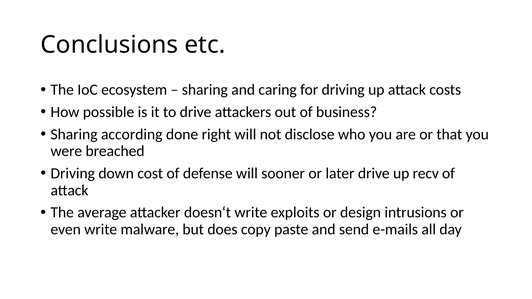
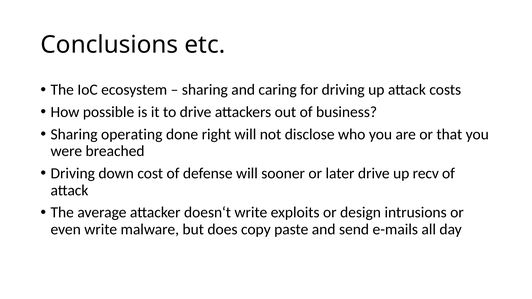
according: according -> operating
